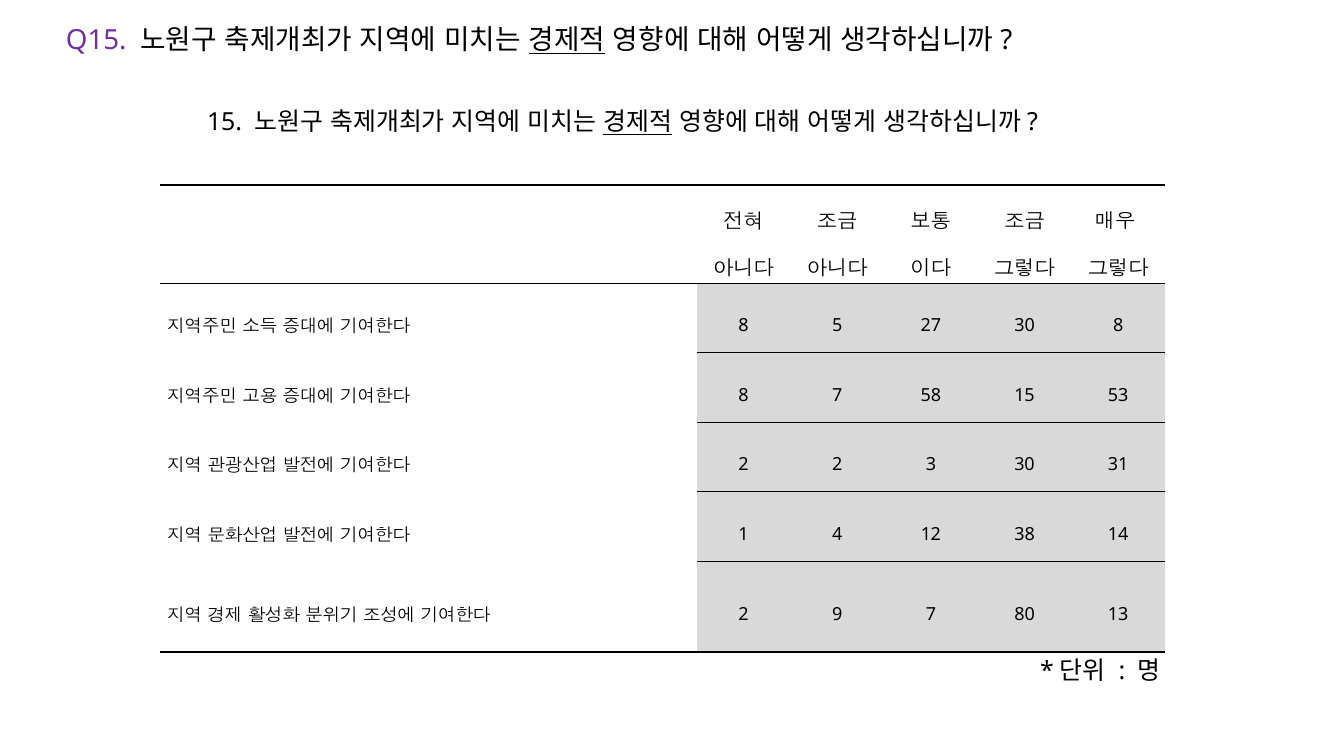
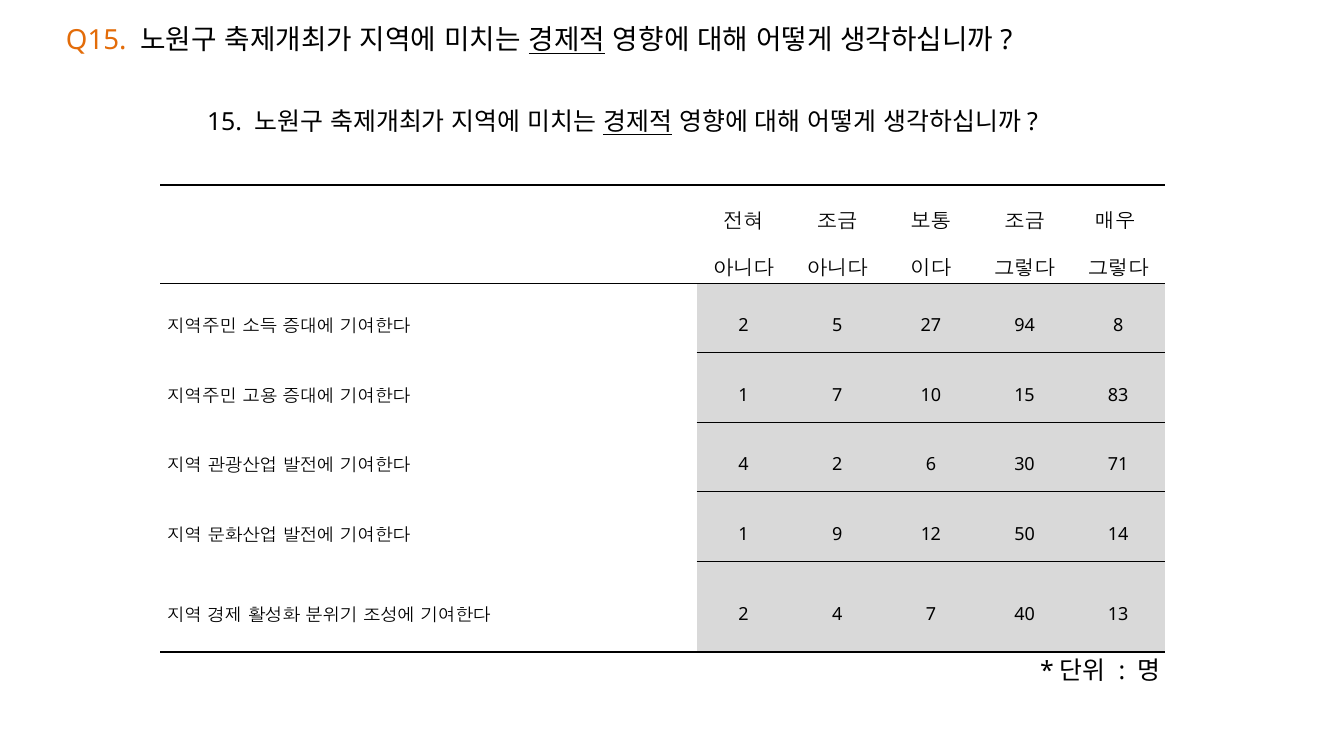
Q15 colour: purple -> orange
8 at (744, 326): 8 -> 2
27 30: 30 -> 94
8 at (744, 396): 8 -> 1
58: 58 -> 10
53: 53 -> 83
2 at (744, 465): 2 -> 4
3: 3 -> 6
31: 31 -> 71
4: 4 -> 9
38: 38 -> 50
2 9: 9 -> 4
80: 80 -> 40
